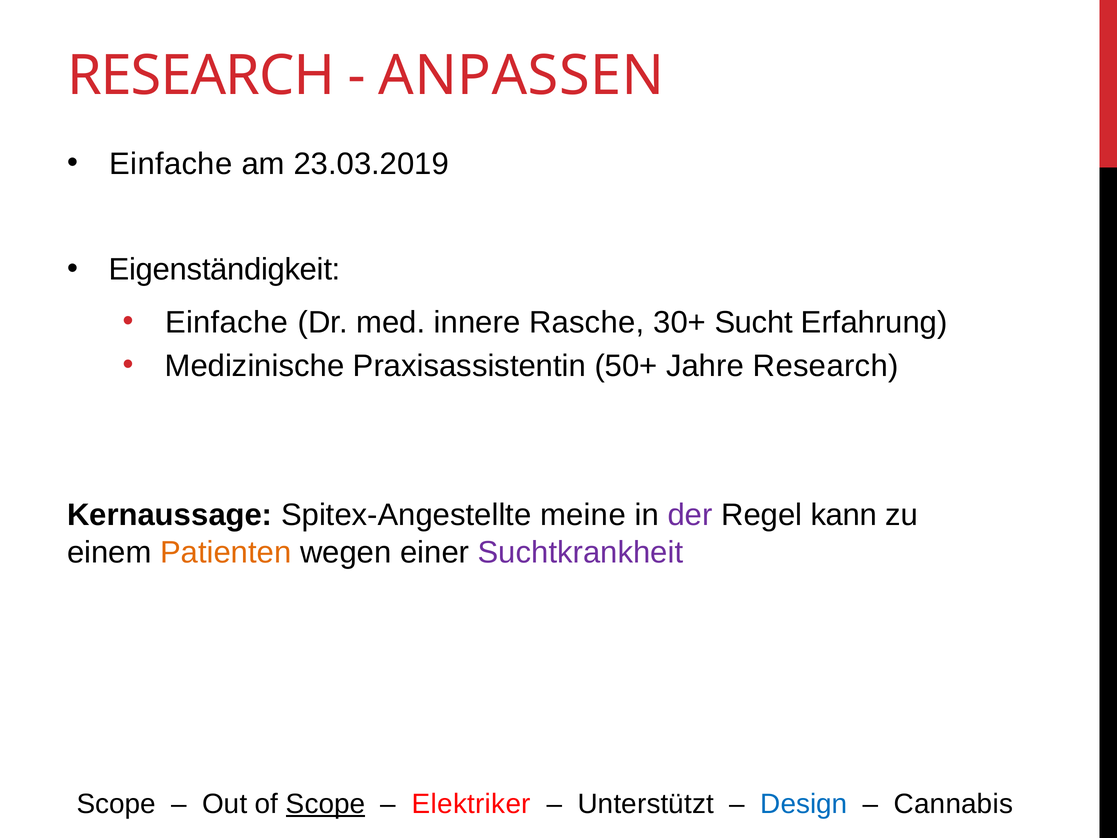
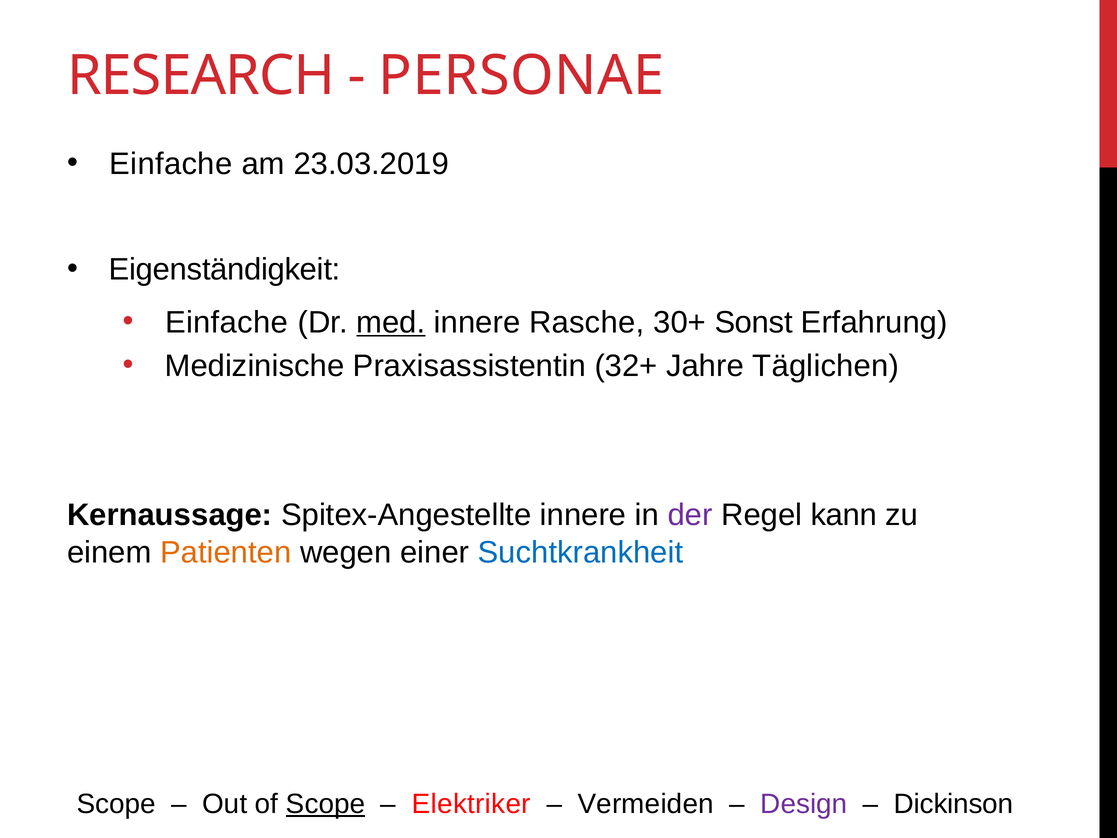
ANPASSEN: ANPASSEN -> PERSONAE
med underline: none -> present
Sucht: Sucht -> Sonst
50+: 50+ -> 32+
Jahre Research: Research -> Täglichen
Spitex-Angestellte meine: meine -> innere
Suchtkrankheit colour: purple -> blue
Unterstützt: Unterstützt -> Vermeiden
Design colour: blue -> purple
Cannabis: Cannabis -> Dickinson
